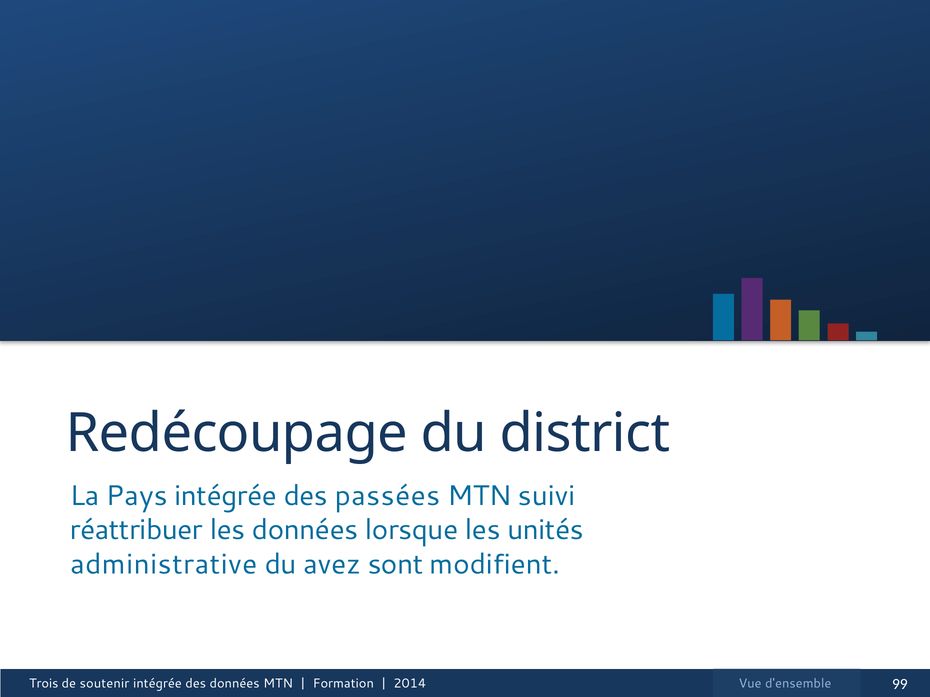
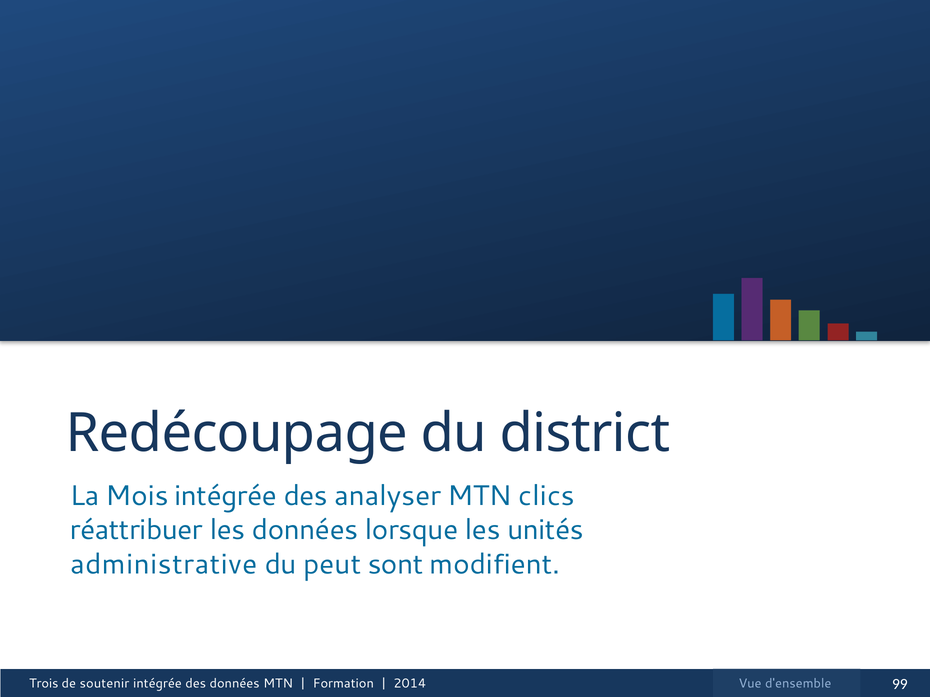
Pays: Pays -> Mois
passées: passées -> analyser
suivi: suivi -> clics
avez: avez -> peut
